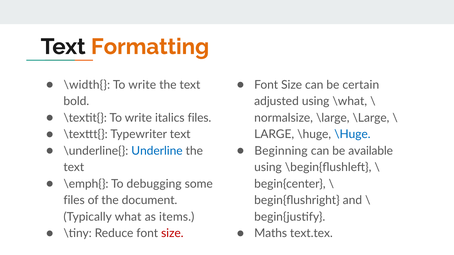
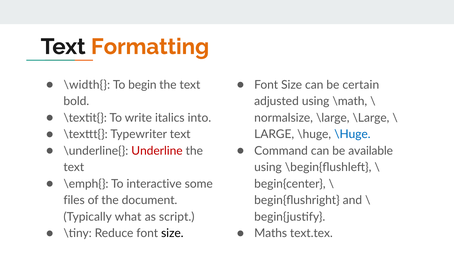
write at (142, 85): write -> begin
\what: \what -> \math
italics files: files -> into
Underline colour: blue -> red
Beginning: Beginning -> Command
debugging: debugging -> interactive
items: items -> script
size at (172, 234) colour: red -> black
